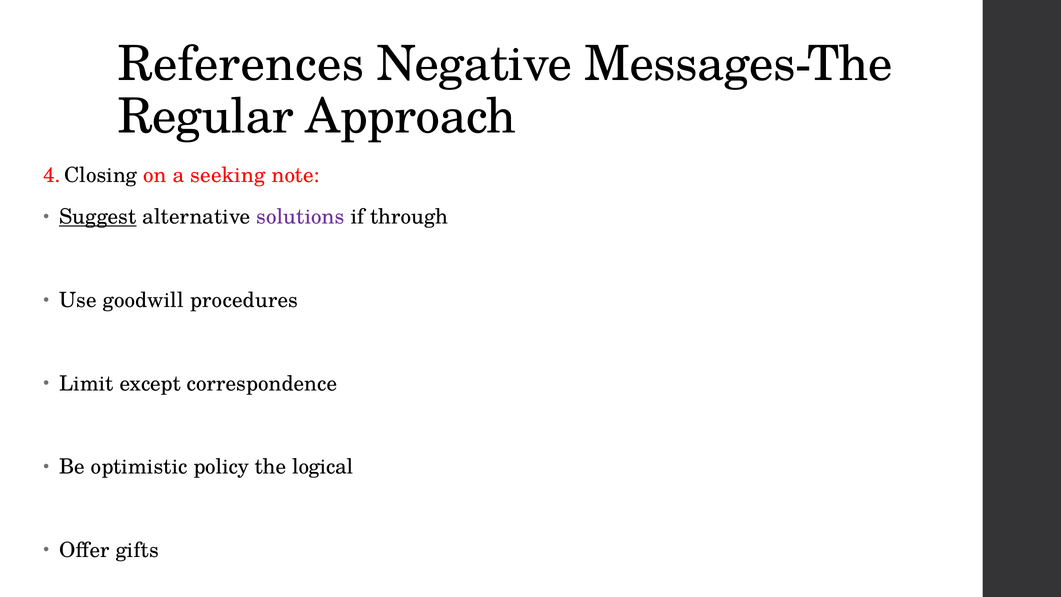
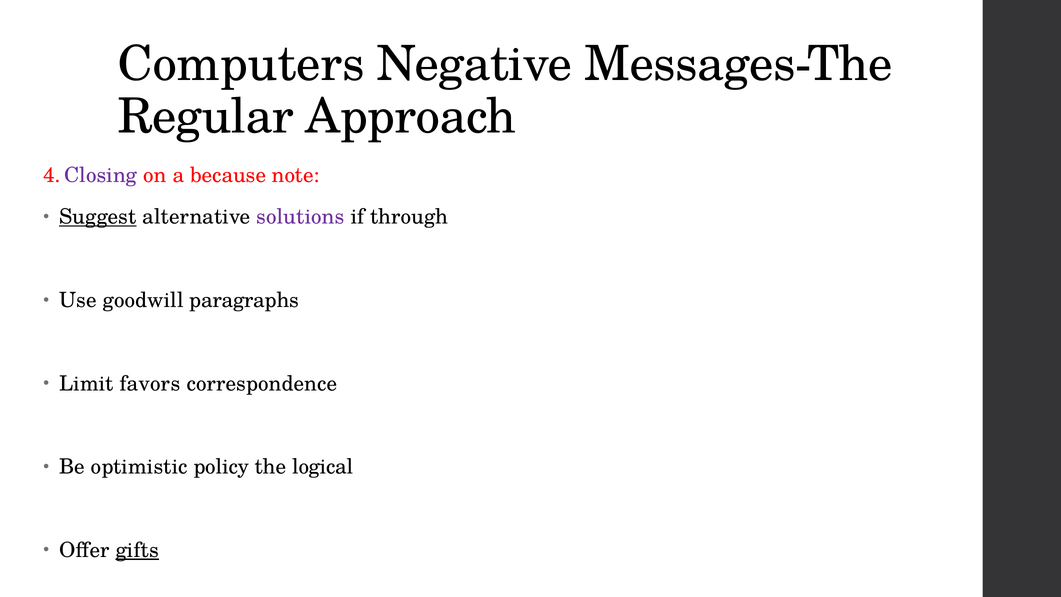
References: References -> Computers
Closing colour: black -> purple
seeking: seeking -> because
procedures: procedures -> paragraphs
except: except -> favors
gifts underline: none -> present
